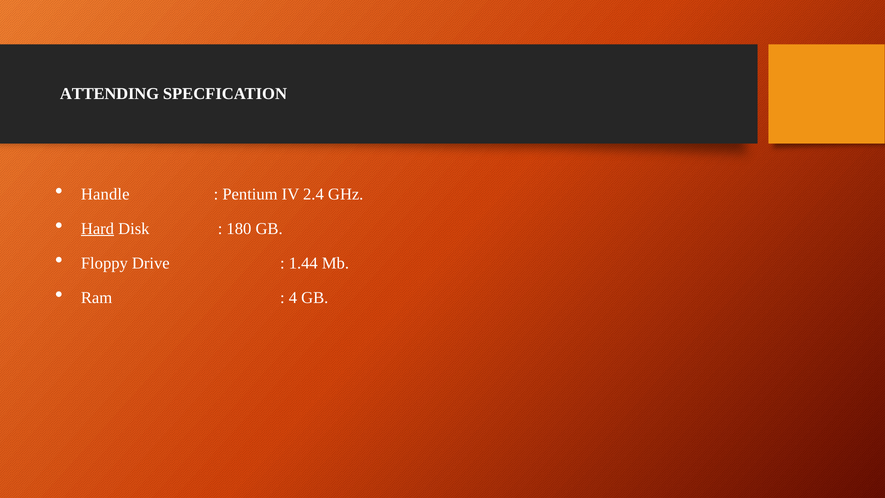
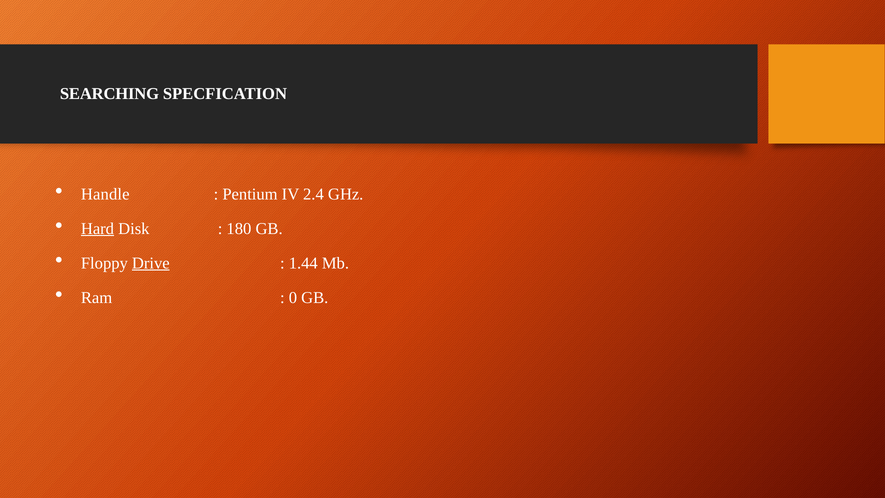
ATTENDING: ATTENDING -> SEARCHING
Drive underline: none -> present
4: 4 -> 0
